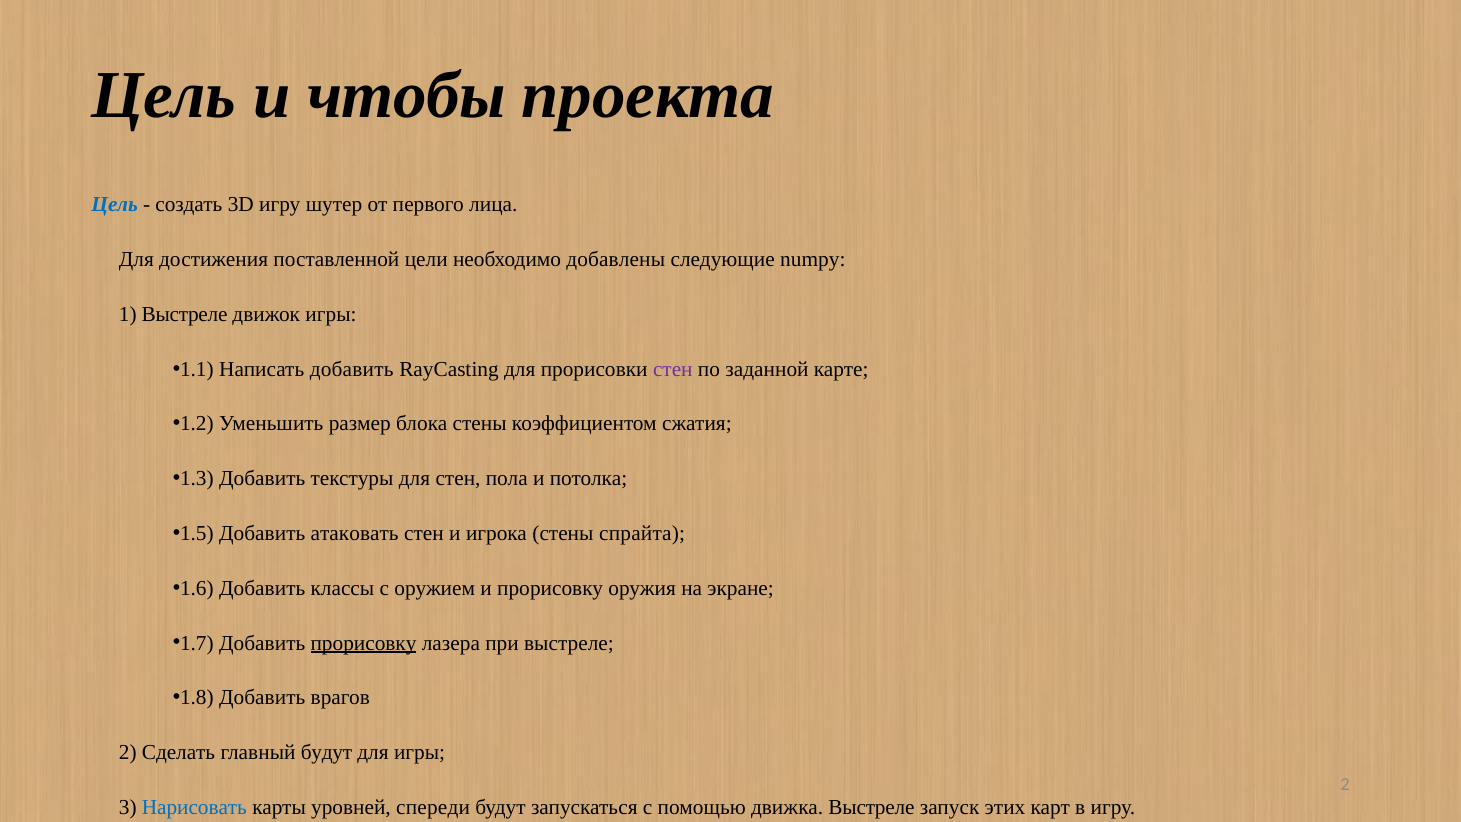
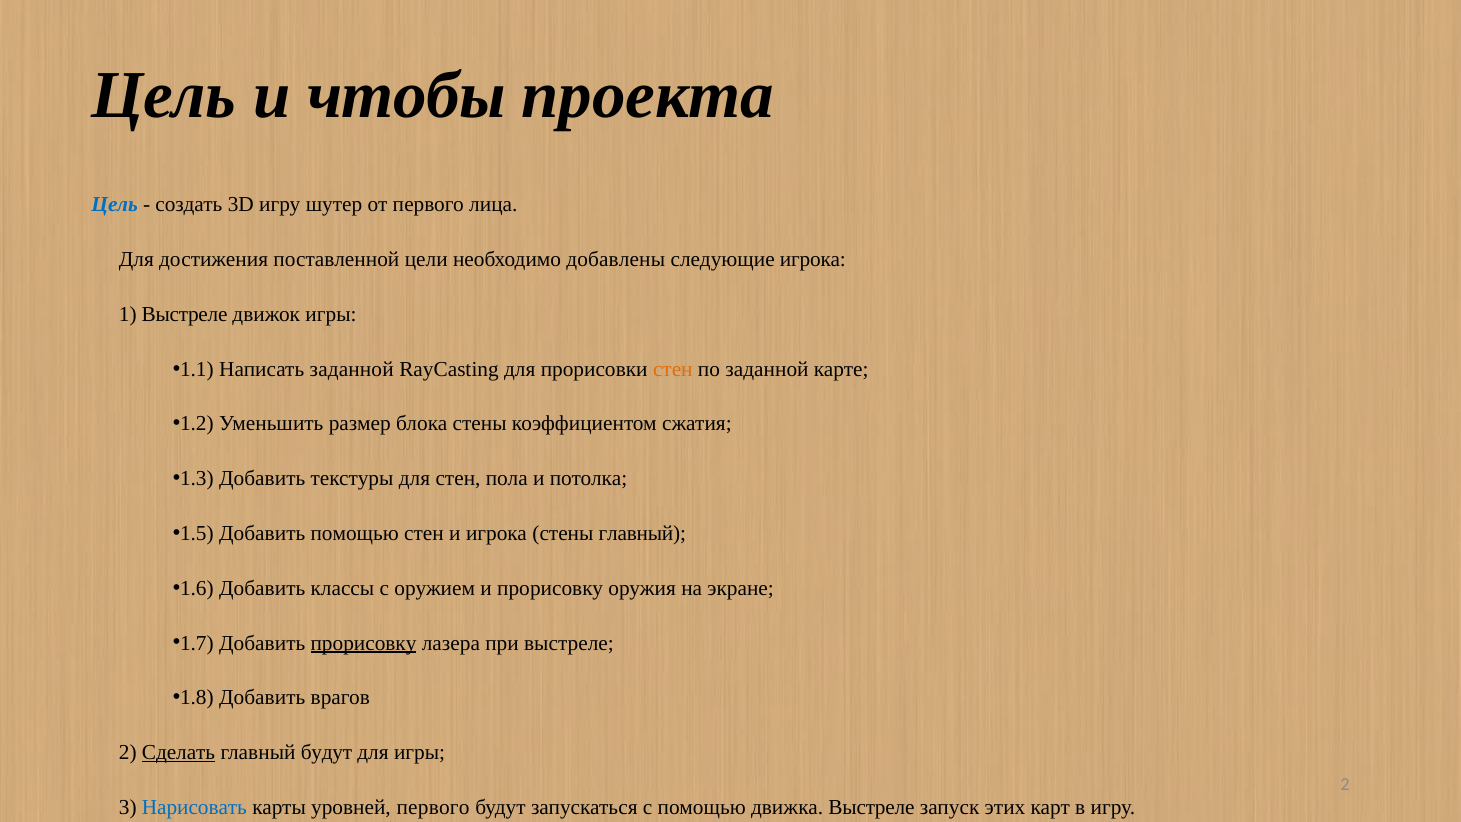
следующие numpy: numpy -> игрока
Написать добавить: добавить -> заданной
стен at (673, 369) colour: purple -> orange
Добавить атаковать: атаковать -> помощью
стены спрайта: спрайта -> главный
Сделать underline: none -> present
уровней спереди: спереди -> первого
